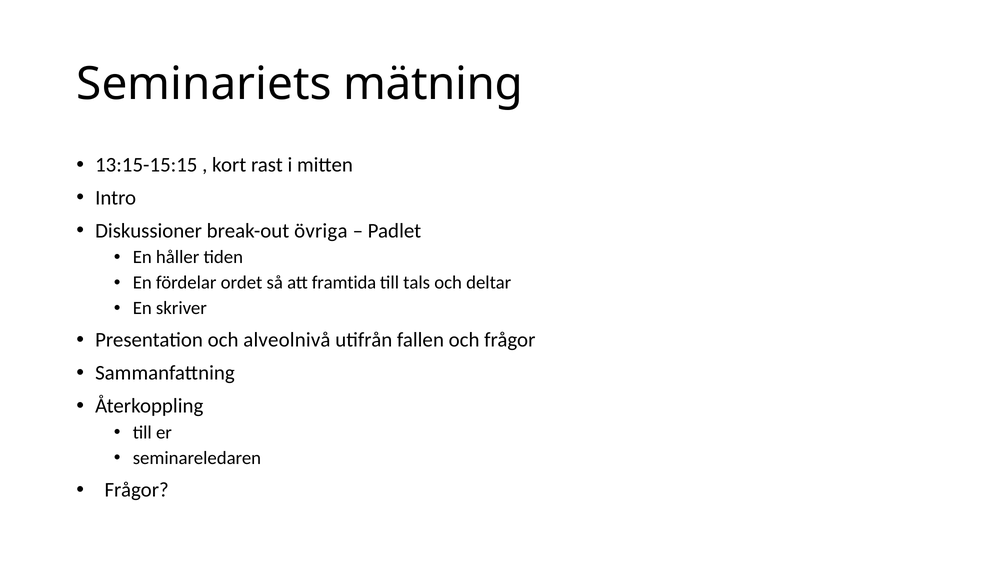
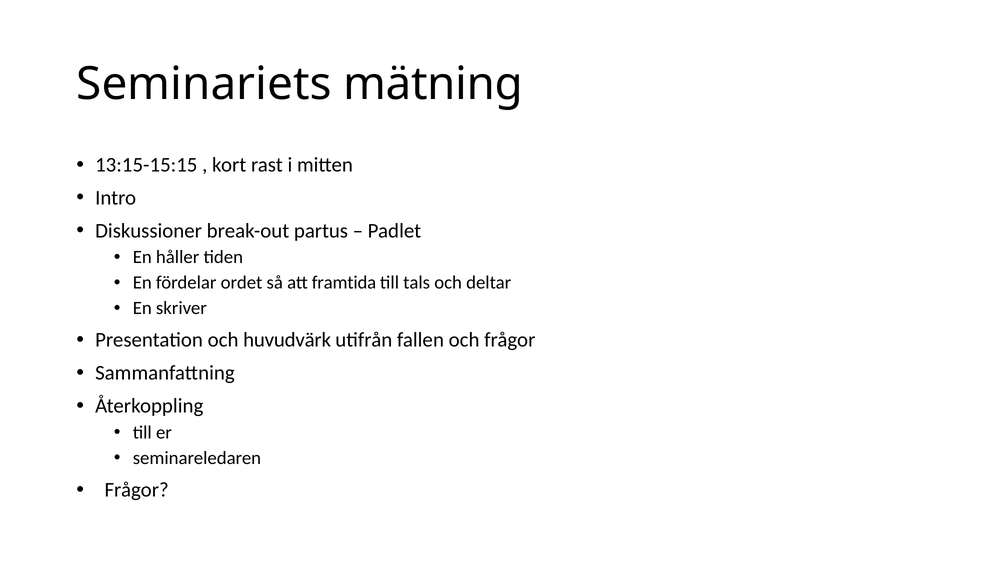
övriga: övriga -> partus
alveolnivå: alveolnivå -> huvudvärk
